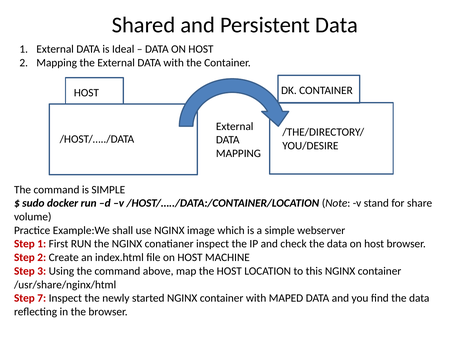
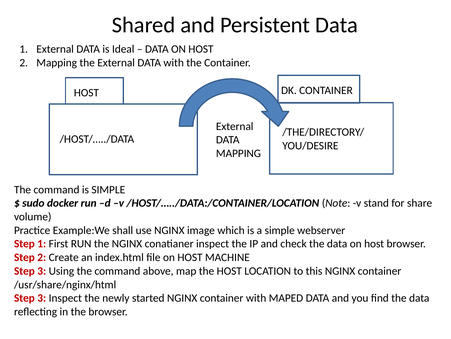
7 at (42, 298): 7 -> 3
